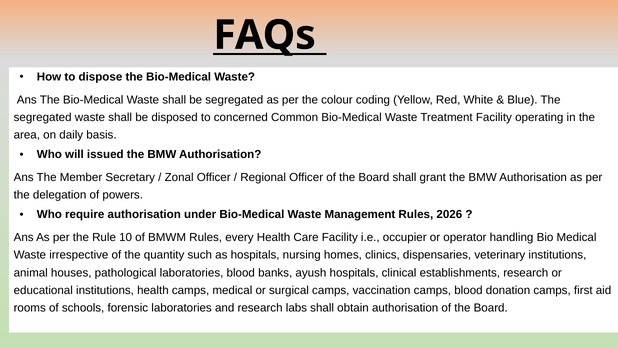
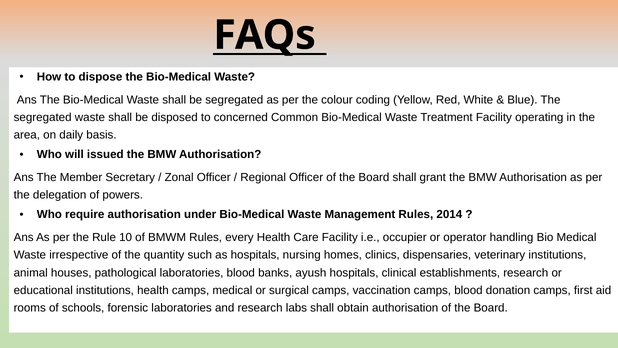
2026: 2026 -> 2014
